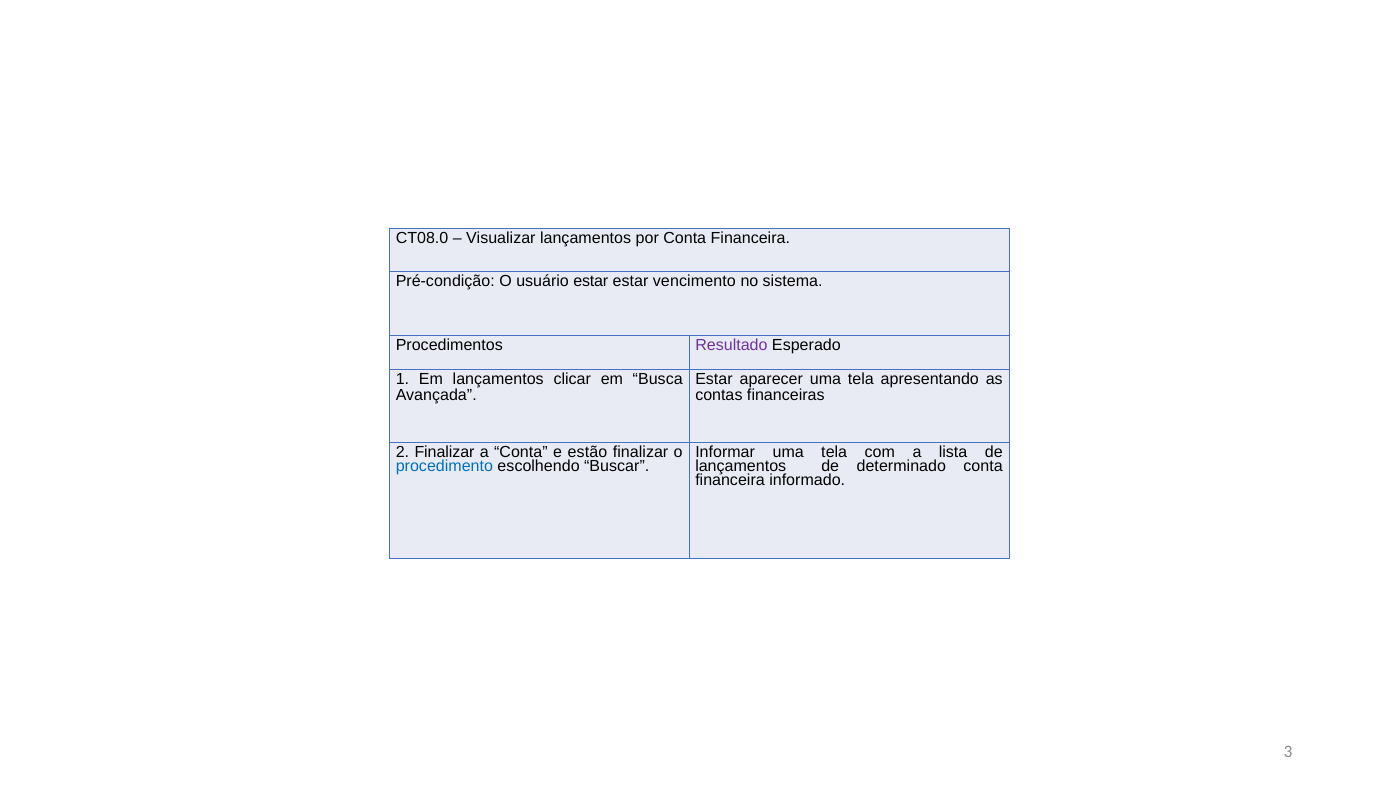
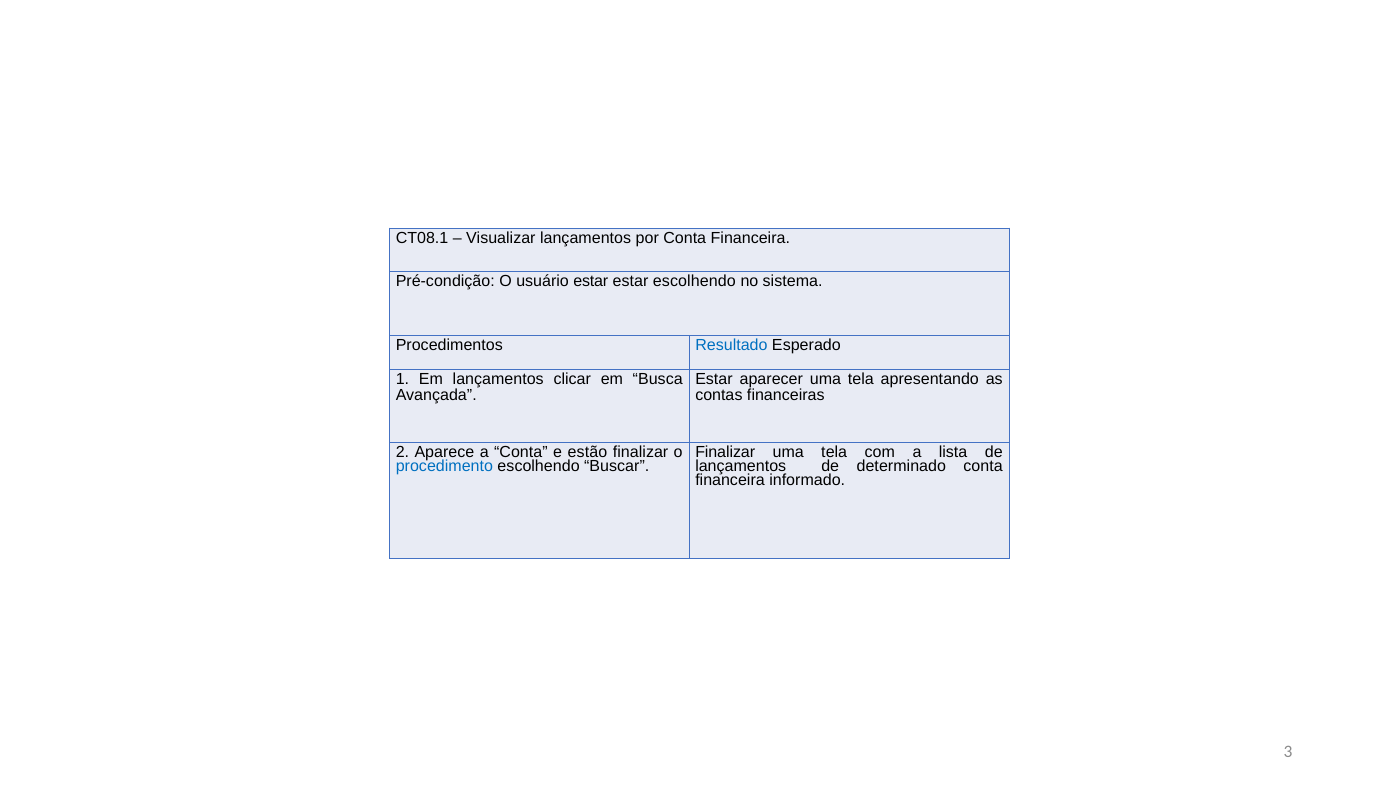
CT08.0: CT08.0 -> CT08.1
estar vencimento: vencimento -> escolhendo
Resultado colour: purple -> blue
2 Finalizar: Finalizar -> Aparece
Informar at (725, 452): Informar -> Finalizar
